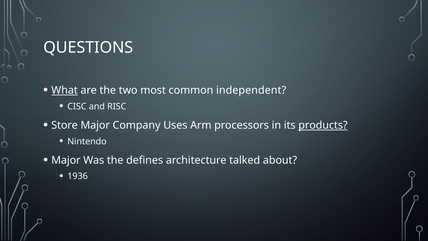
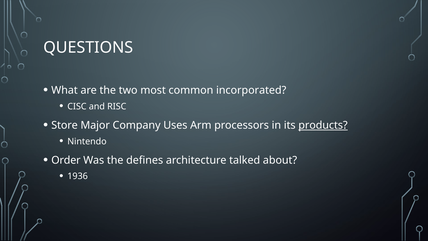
What underline: present -> none
independent: independent -> incorporated
Major at (66, 160): Major -> Order
